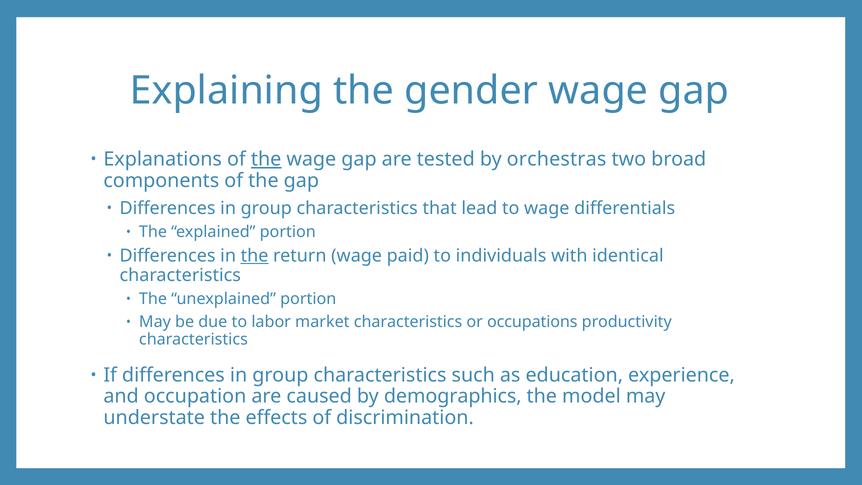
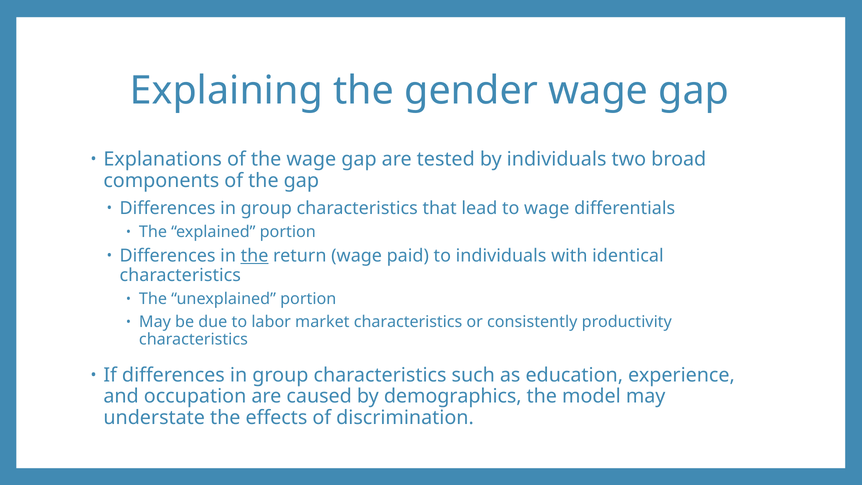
the at (266, 159) underline: present -> none
by orchestras: orchestras -> individuals
occupations: occupations -> consistently
